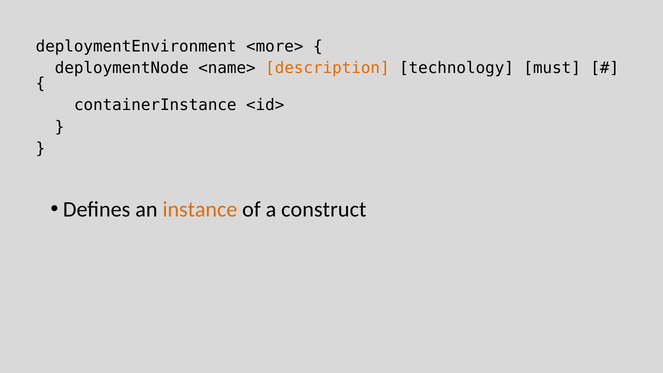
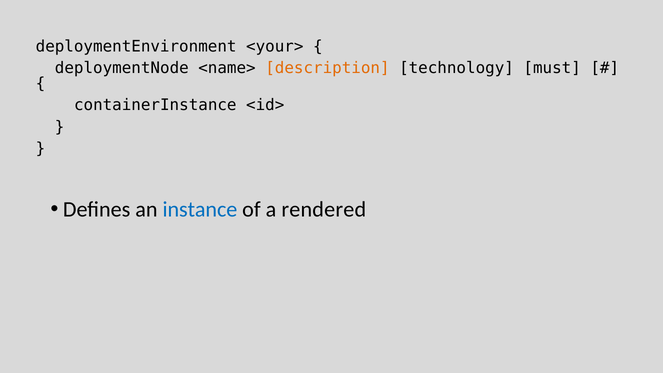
<more>: <more> -> <your>
instance colour: orange -> blue
construct: construct -> rendered
